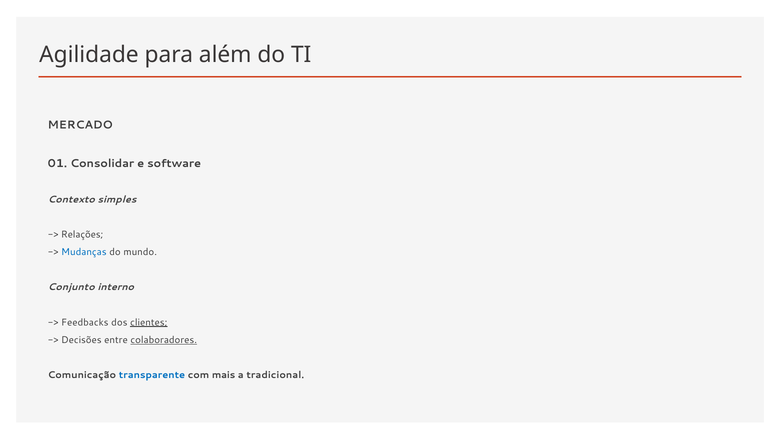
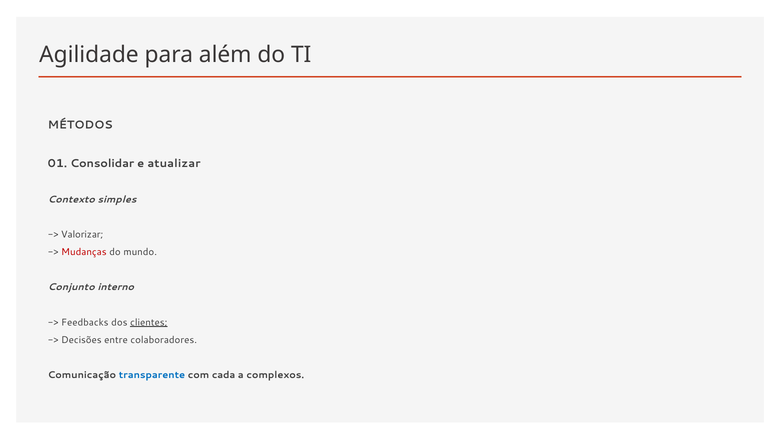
MERCADO: MERCADO -> MÉTODOS
software: software -> atualizar
Relações: Relações -> Valorizar
Mudanças colour: blue -> red
colaboradores underline: present -> none
mais: mais -> cada
tradicional: tradicional -> complexos
